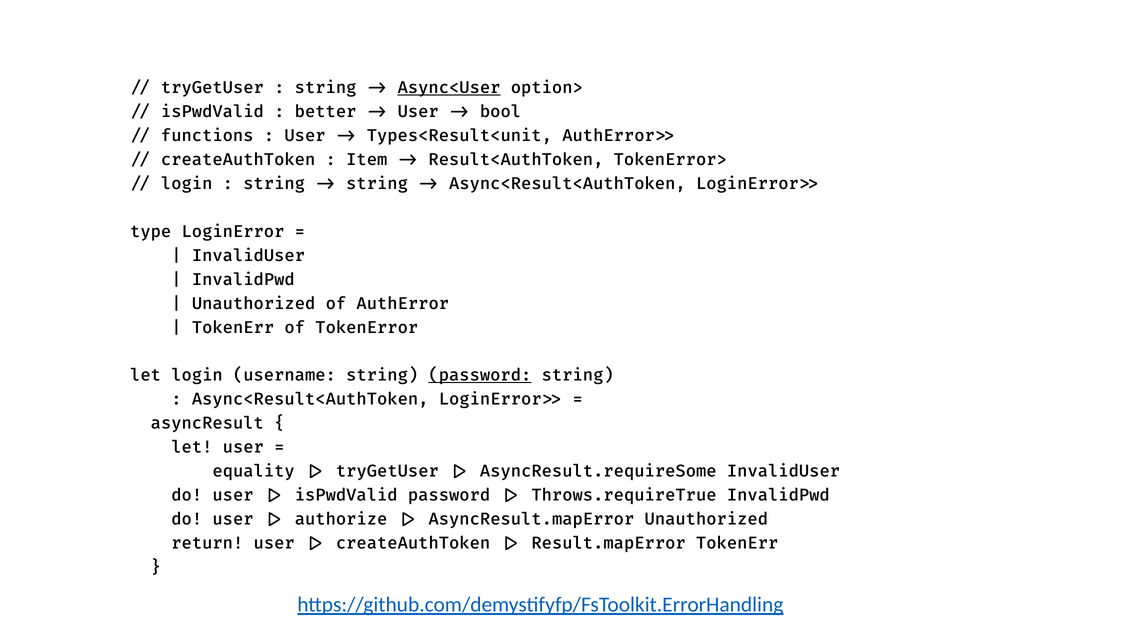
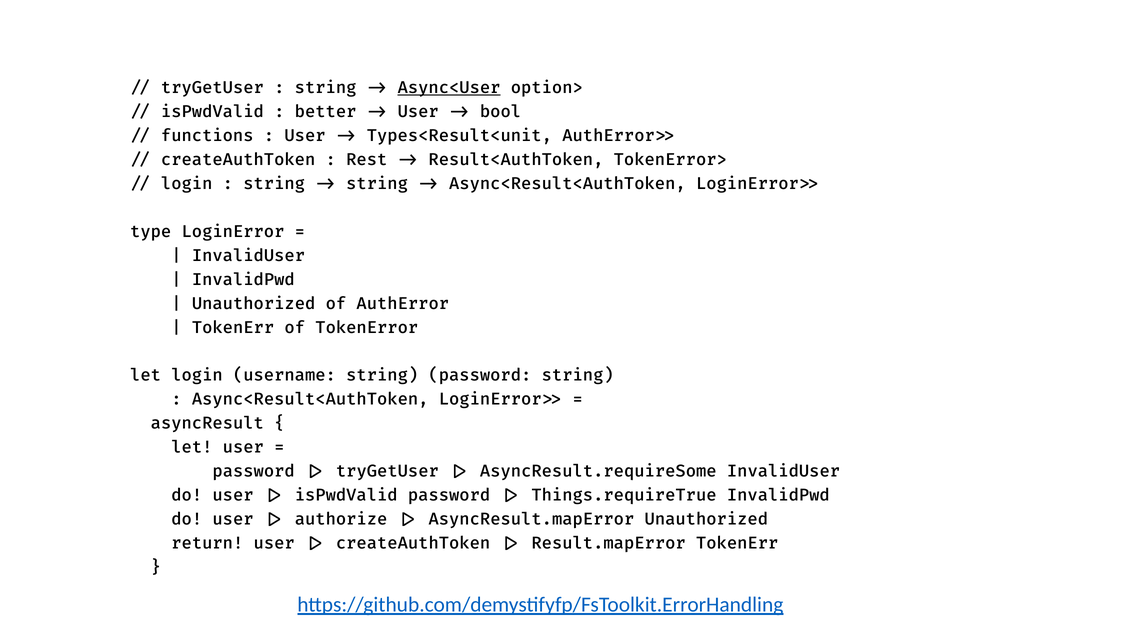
Item: Item -> Rest
password at (480, 376) underline: present -> none
equality at (254, 472): equality -> password
Throws.requireTrue: Throws.requireTrue -> Things.requireTrue
